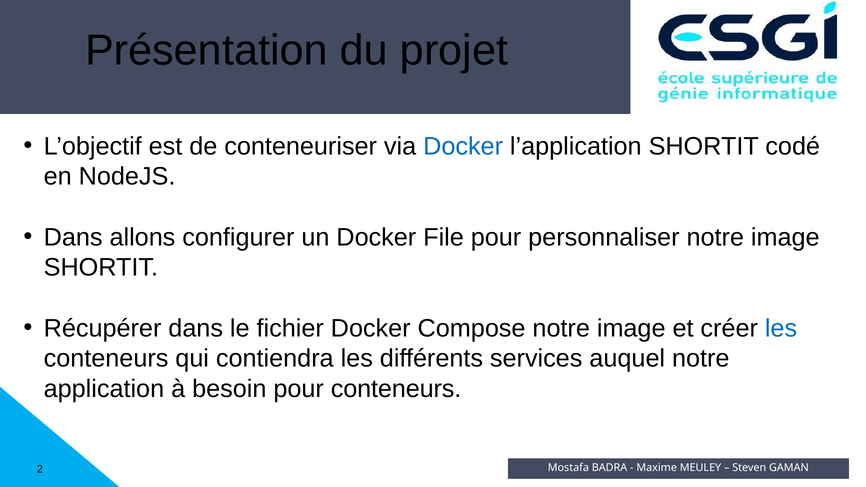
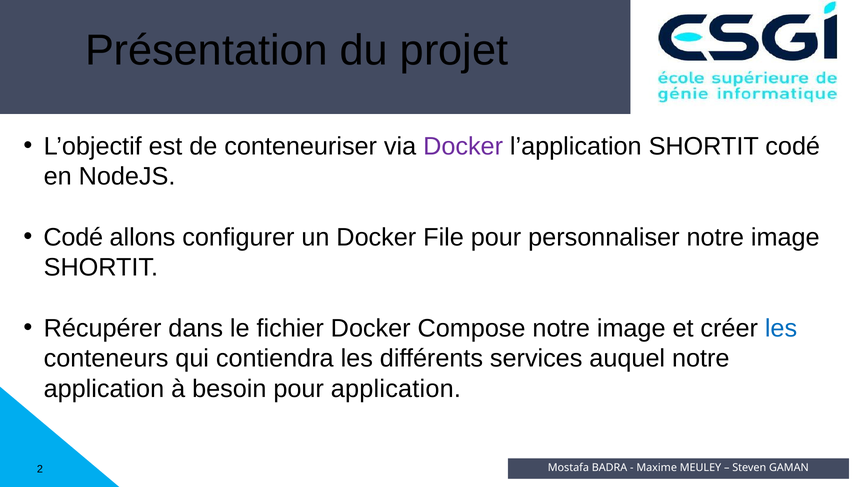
Docker at (463, 146) colour: blue -> purple
Dans at (73, 237): Dans -> Codé
pour conteneurs: conteneurs -> application
